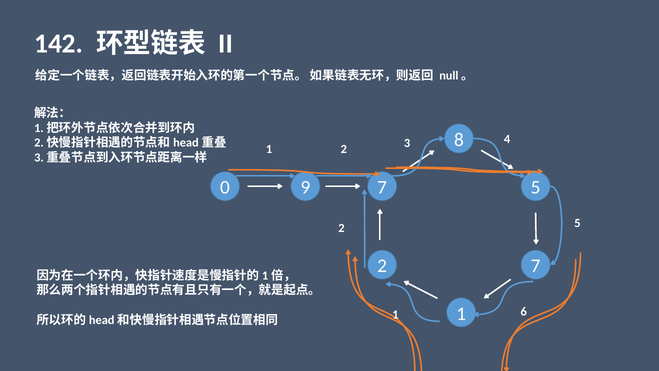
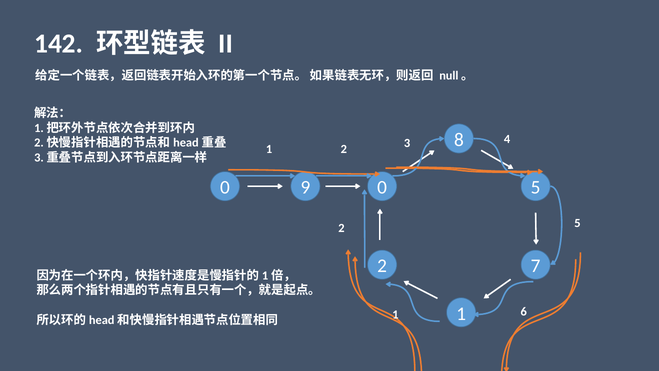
9 7: 7 -> 0
